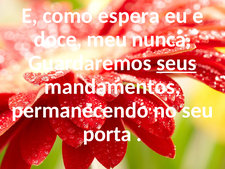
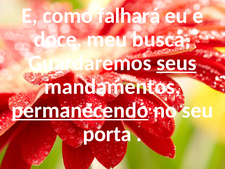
espera: espera -> falhará
nunca: nunca -> busca
permanecendo underline: none -> present
